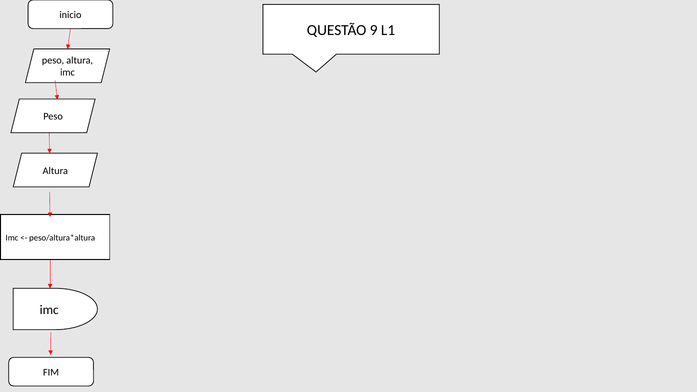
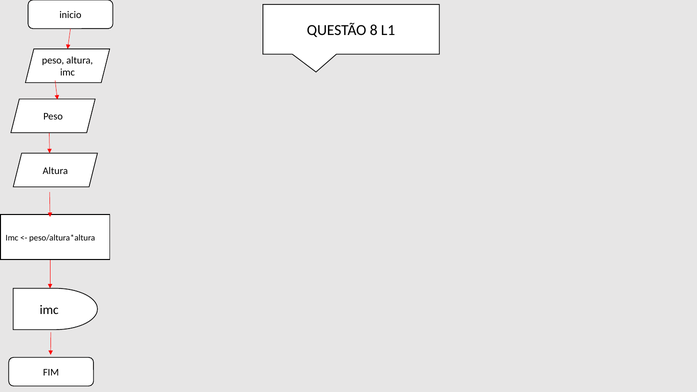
9: 9 -> 8
